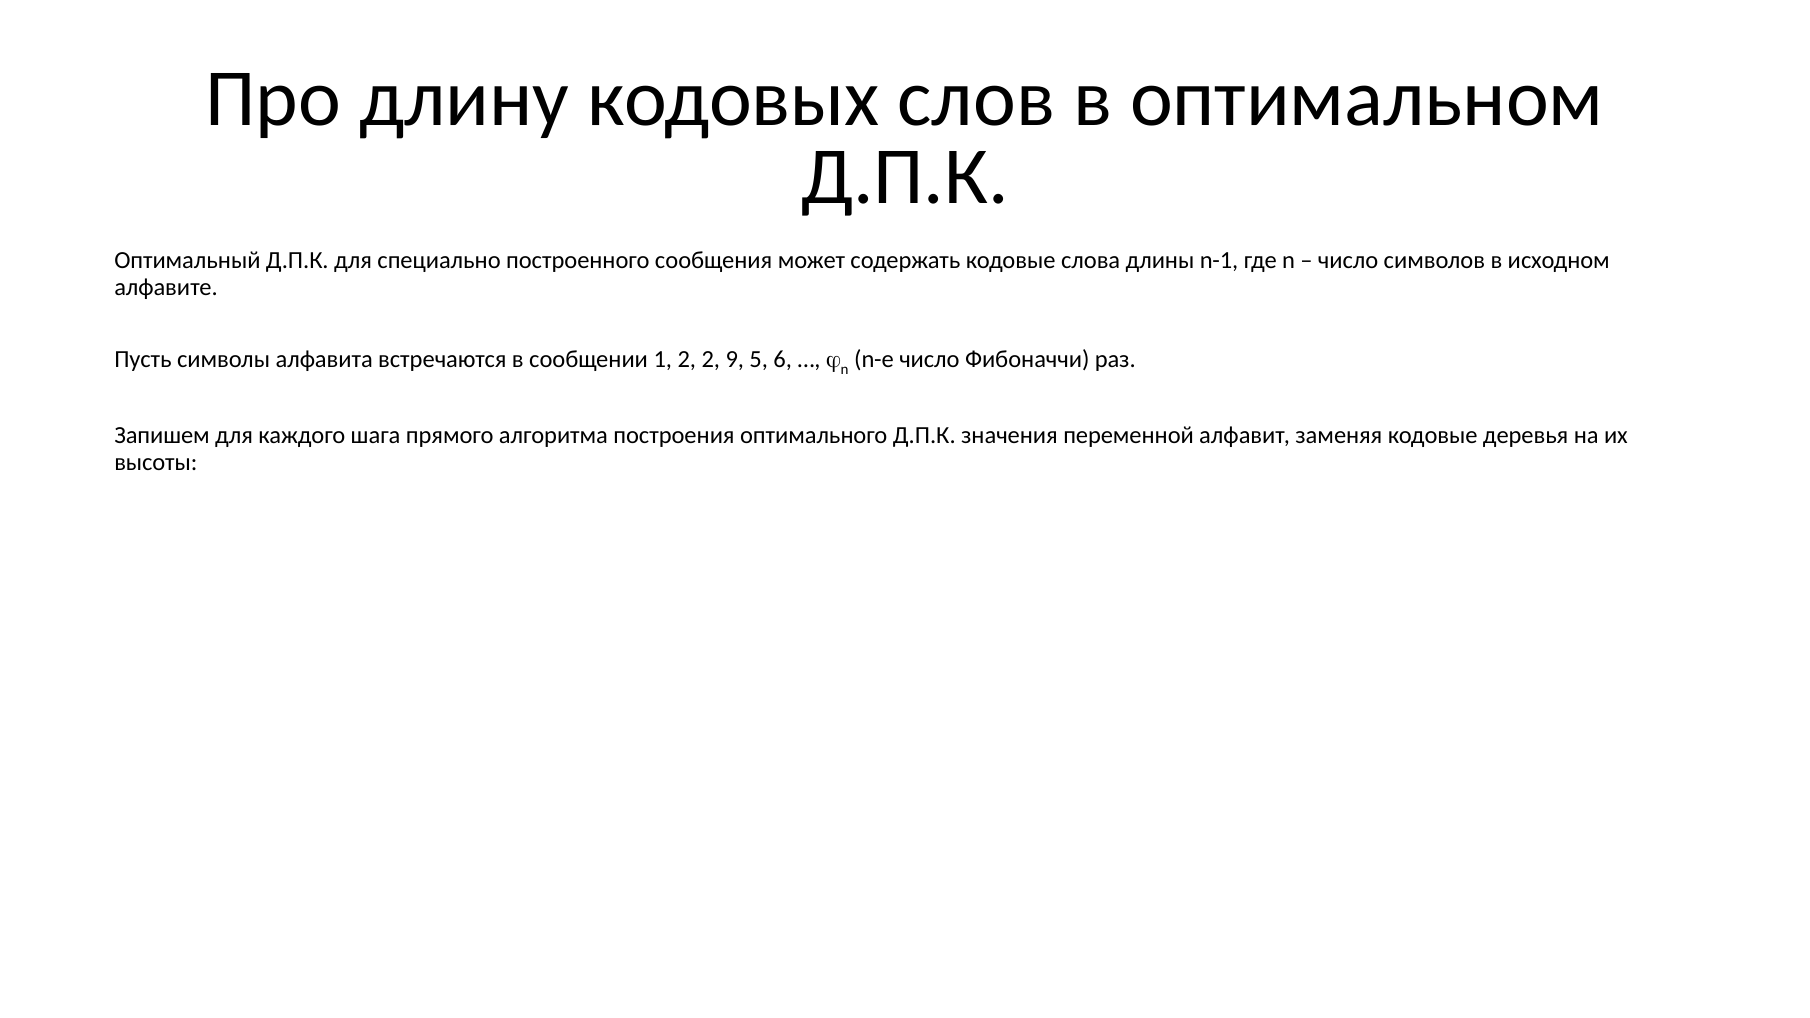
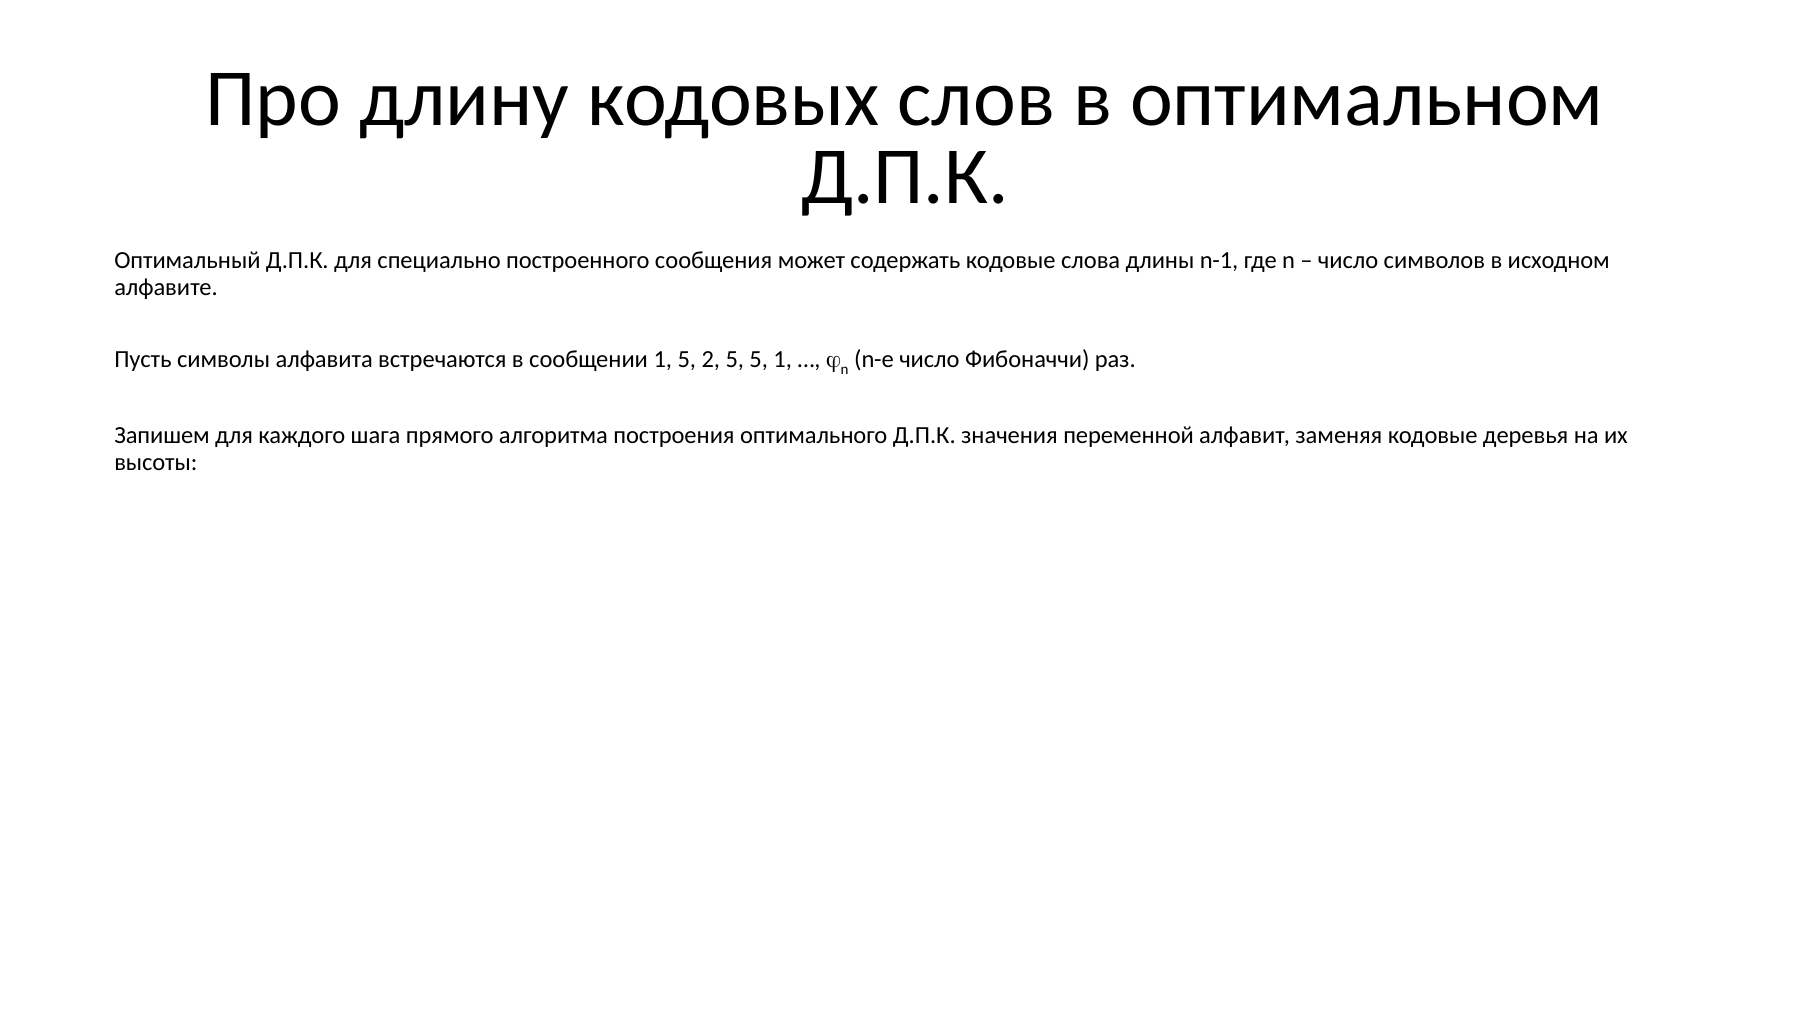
сообщении 1 2: 2 -> 5
2 9: 9 -> 5
6 at (783, 359): 6 -> 1
